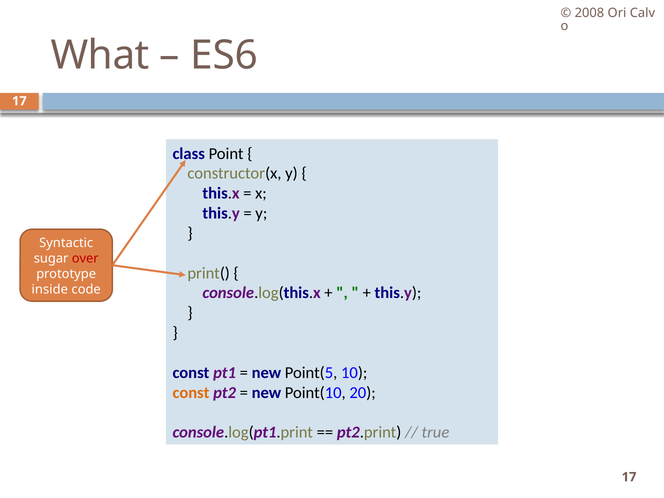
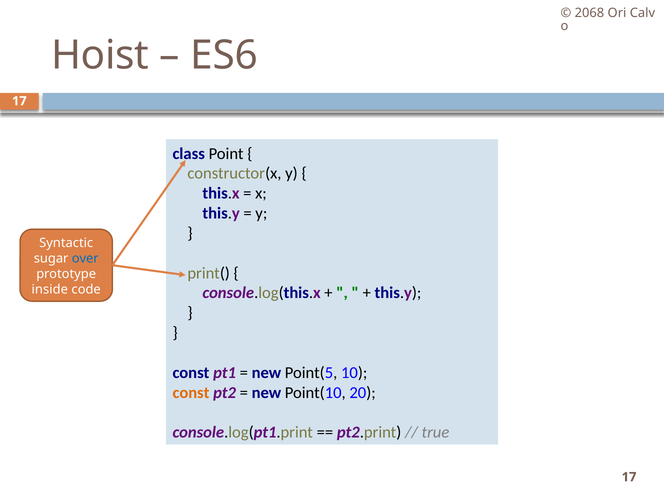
2008: 2008 -> 2068
What: What -> Hoist
over colour: red -> blue
